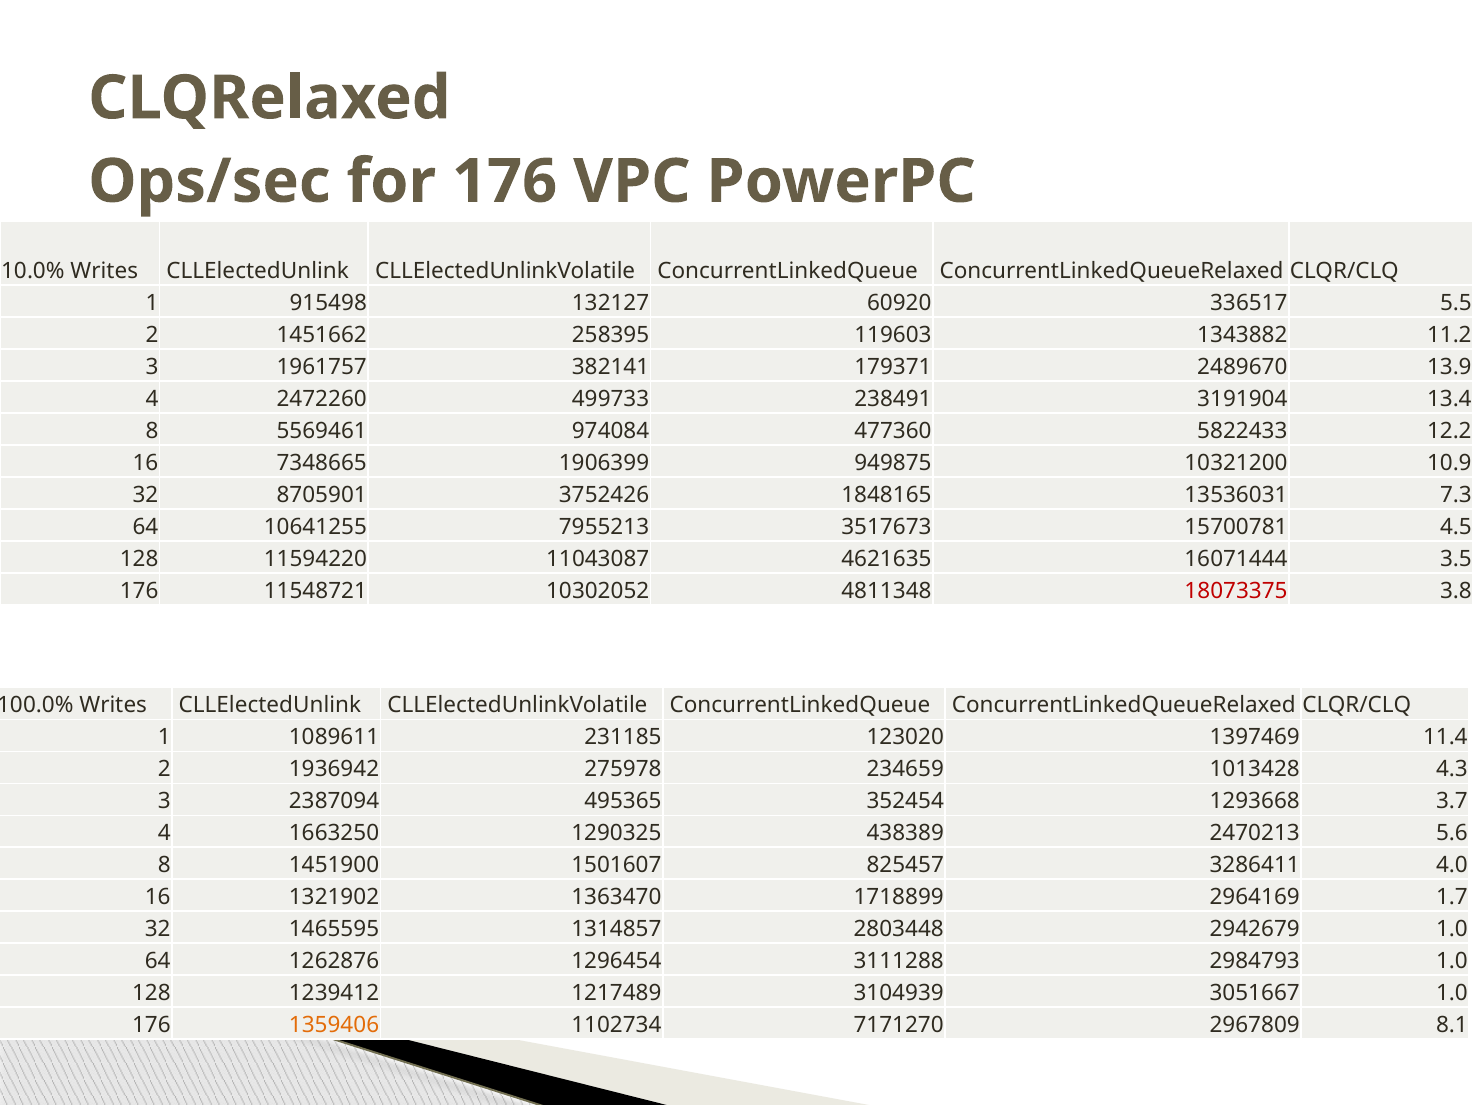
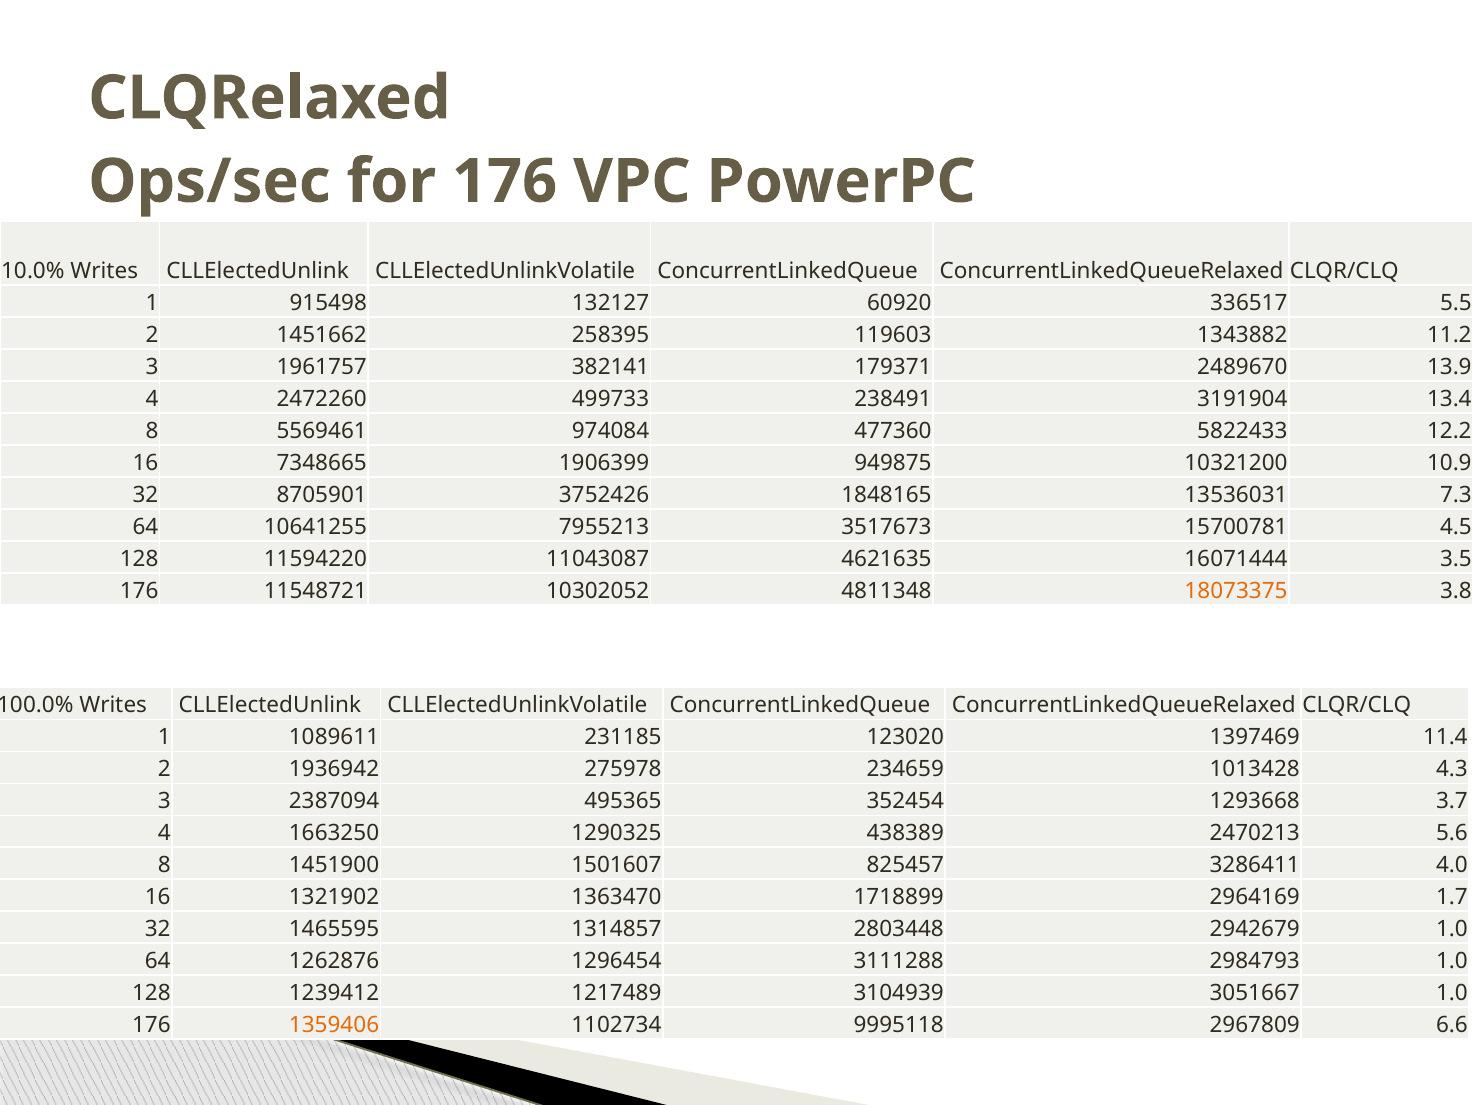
18073375 colour: red -> orange
7171270: 7171270 -> 9995118
8.1: 8.1 -> 6.6
